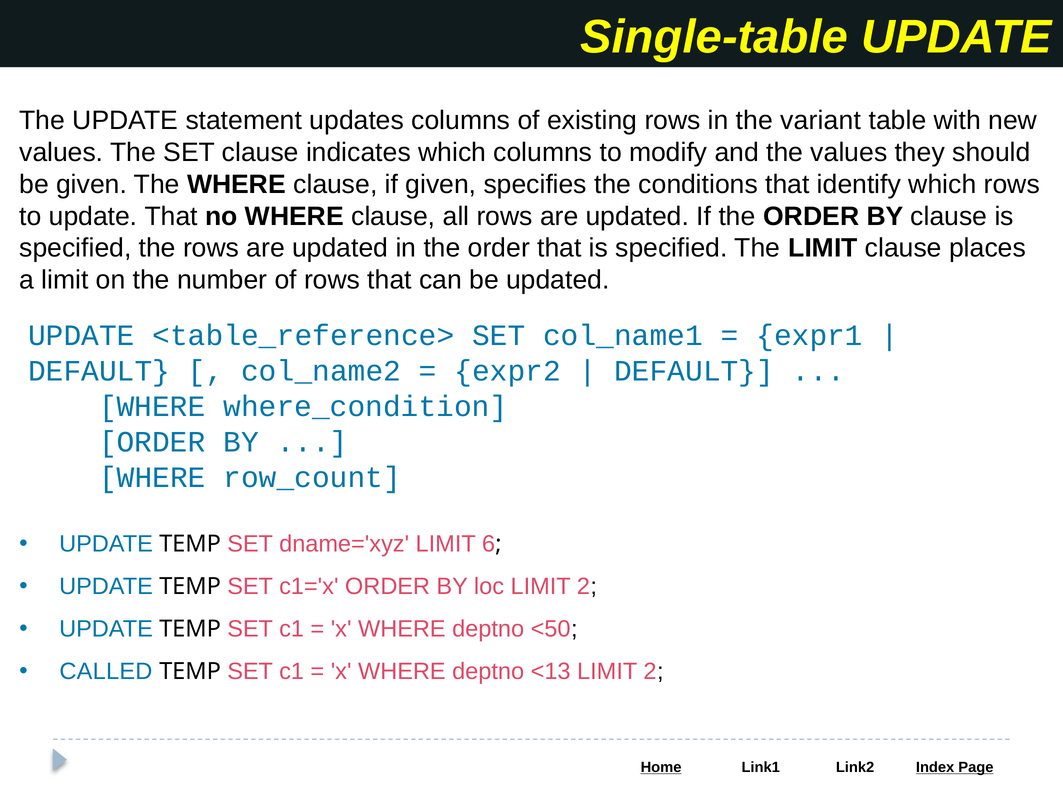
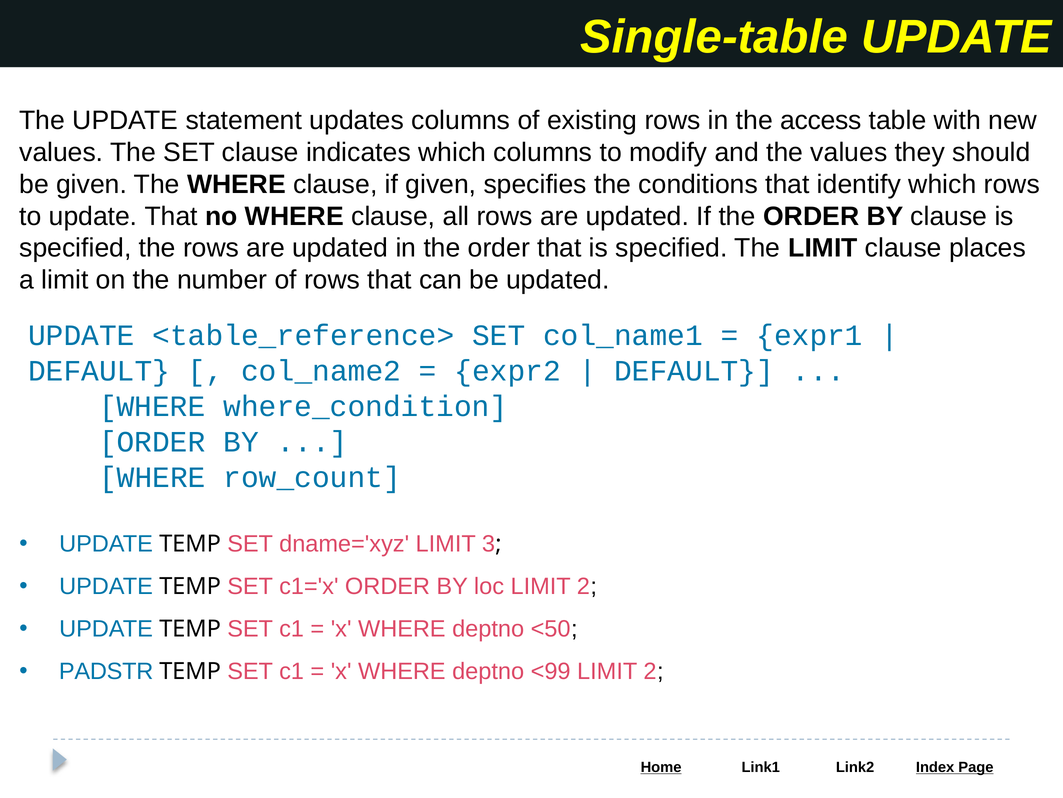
variant: variant -> access
6: 6 -> 3
CALLED: CALLED -> PADSTR
<13: <13 -> <99
